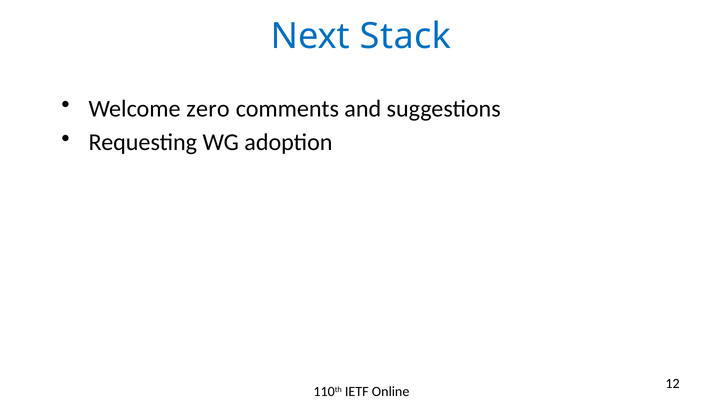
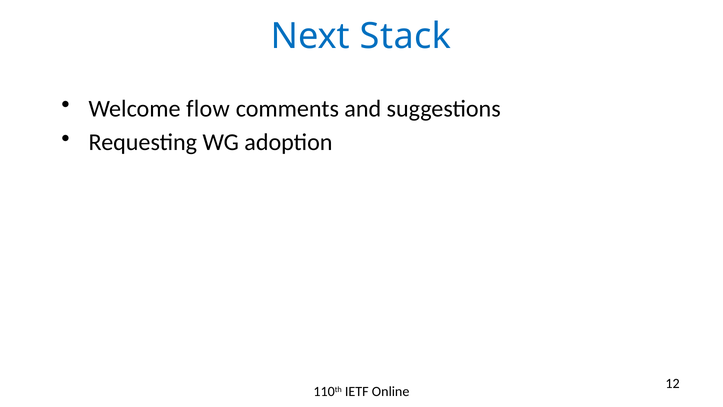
zero: zero -> flow
